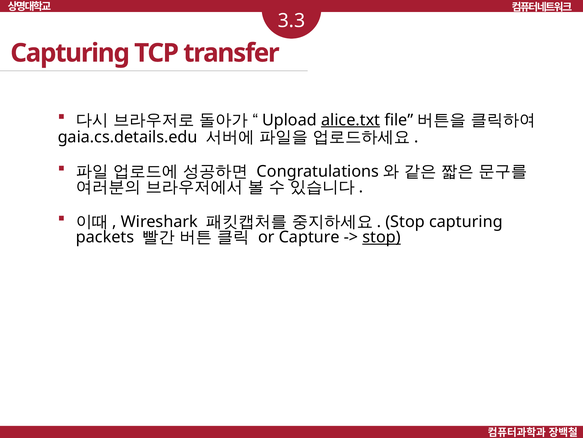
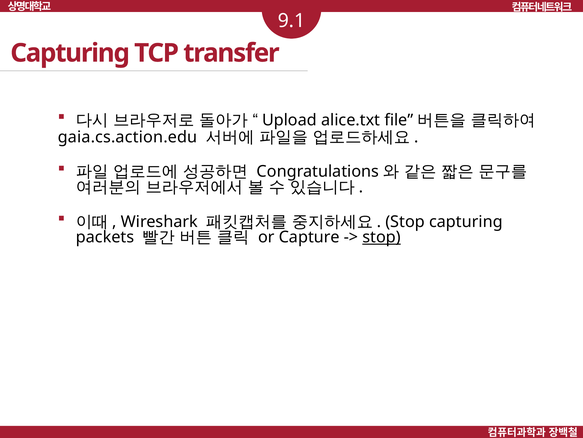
3.3: 3.3 -> 9.1
alice.txt underline: present -> none
gaia.cs.details.edu: gaia.cs.details.edu -> gaia.cs.action.edu
